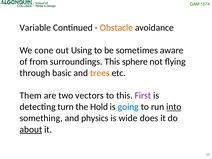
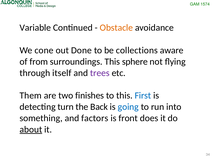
Using: Using -> Done
sometimes: sometimes -> collections
basic: basic -> itself
trees colour: orange -> purple
vectors: vectors -> finishes
First colour: purple -> blue
Hold: Hold -> Back
into underline: present -> none
physics: physics -> factors
wide: wide -> front
